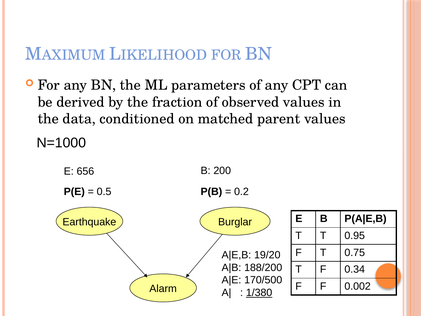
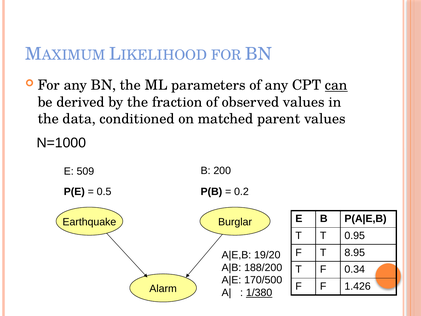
can underline: none -> present
656: 656 -> 509
0.75: 0.75 -> 8.95
0.002: 0.002 -> 1.426
